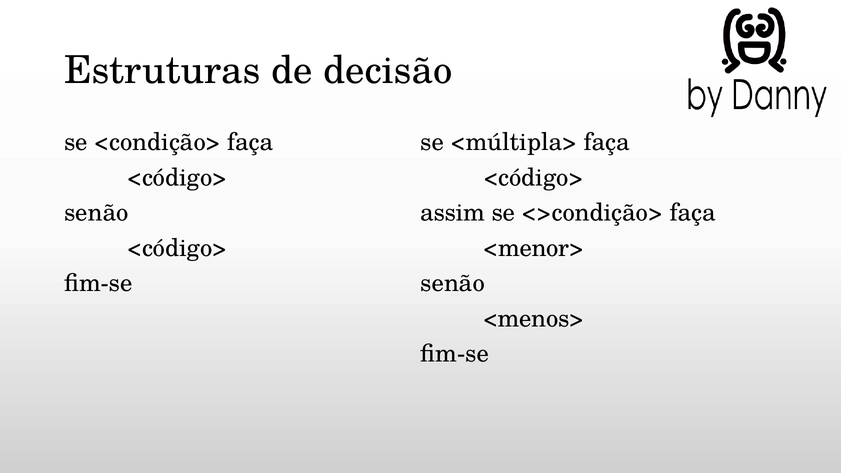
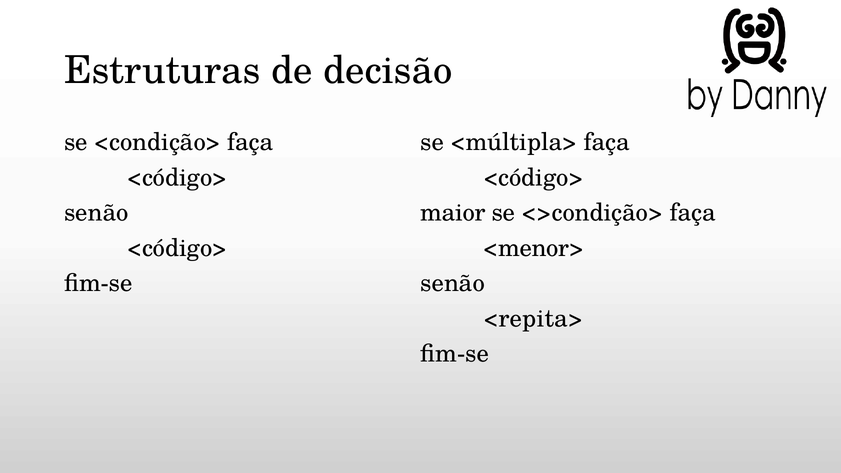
assim: assim -> maior
<menos>: <menos> -> <repita>
